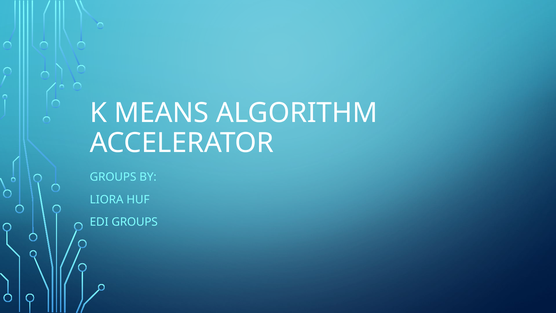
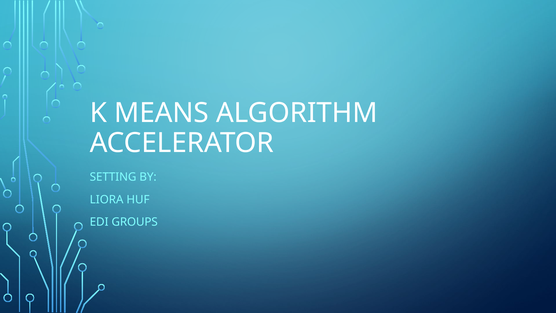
GROUPS at (113, 177): GROUPS -> SETTING
